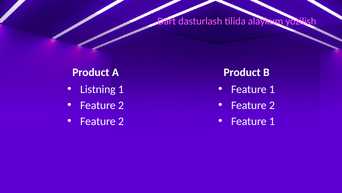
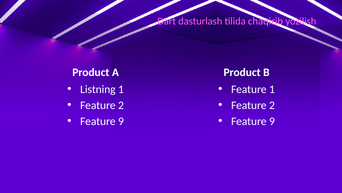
alaykum: alaykum -> chaqirib
2 at (121, 121): 2 -> 9
1 at (272, 121): 1 -> 9
